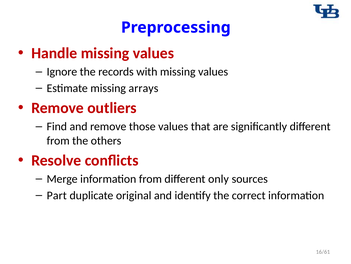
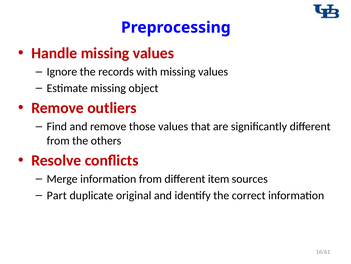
arrays: arrays -> object
only: only -> item
